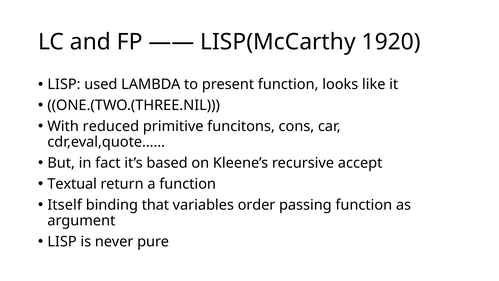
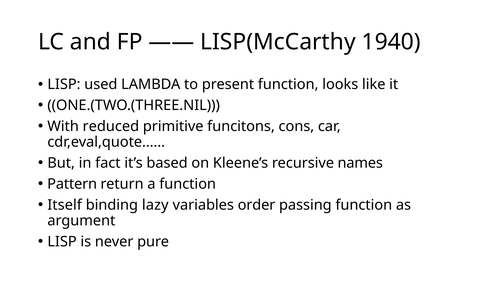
1920: 1920 -> 1940
accept: accept -> names
Textual: Textual -> Pattern
that: that -> lazy
